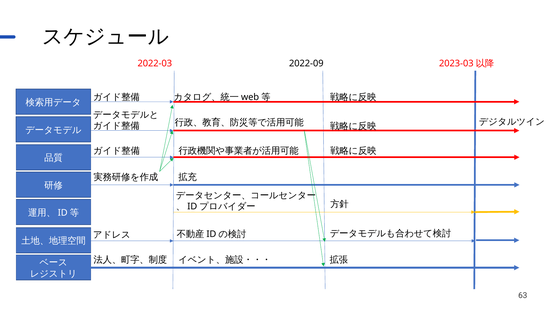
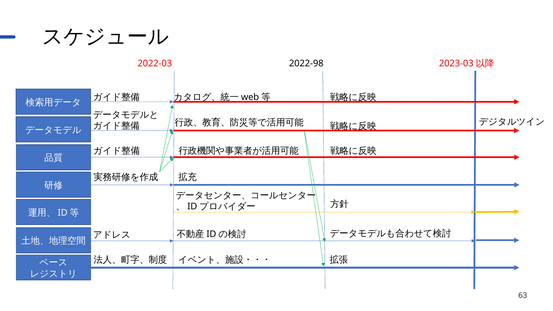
2022-09: 2022-09 -> 2022-98
